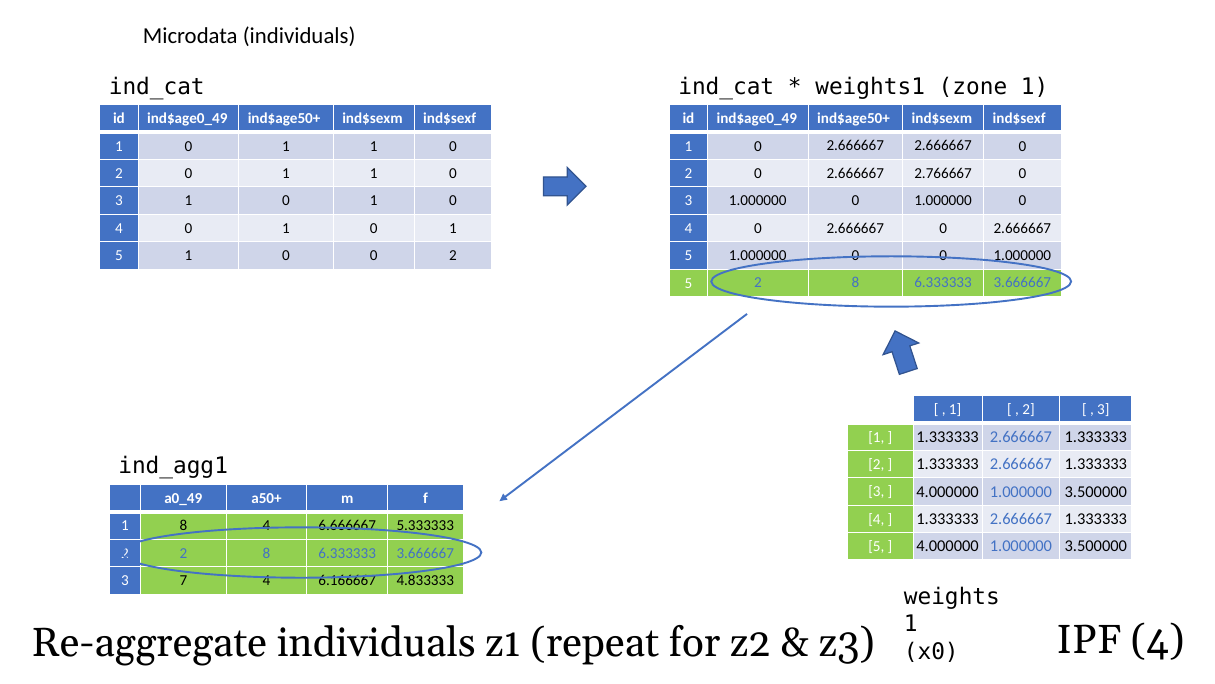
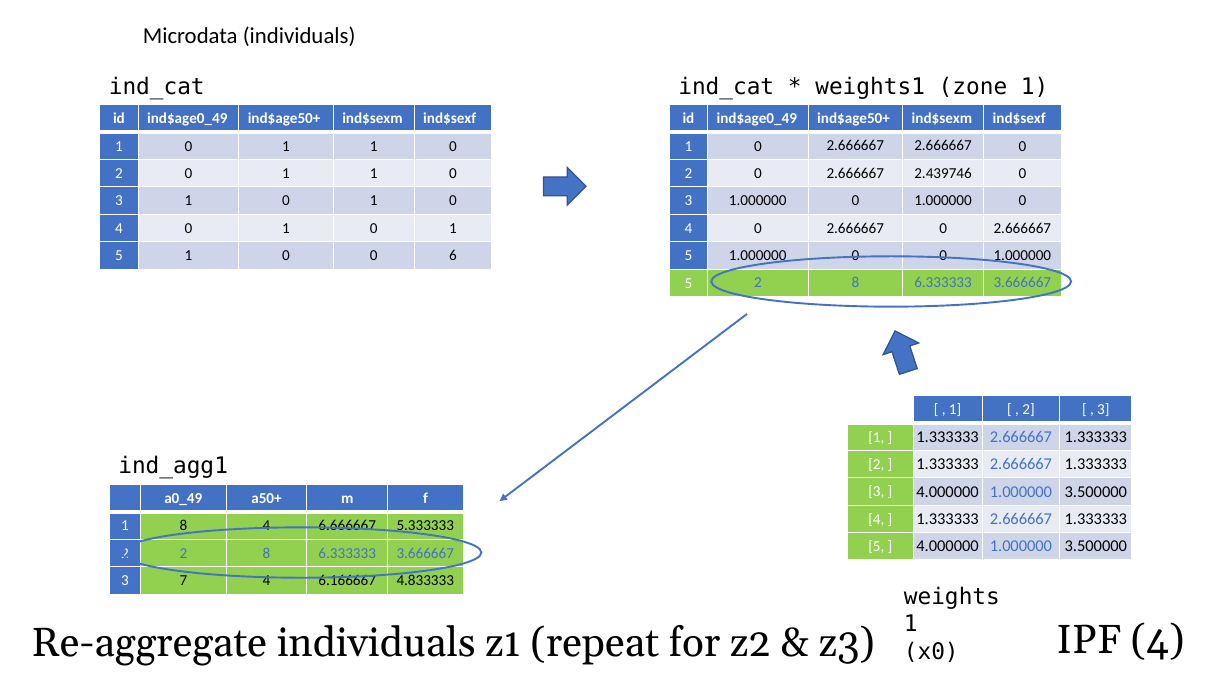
2.766667: 2.766667 -> 2.439746
0 0 2: 2 -> 6
